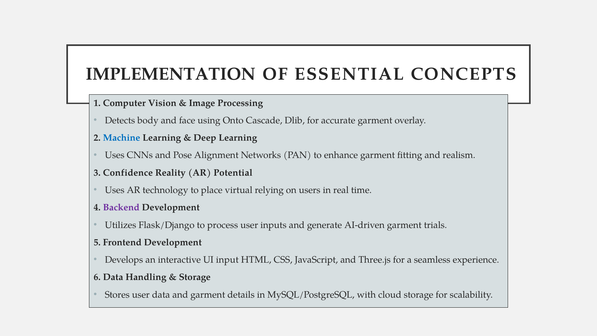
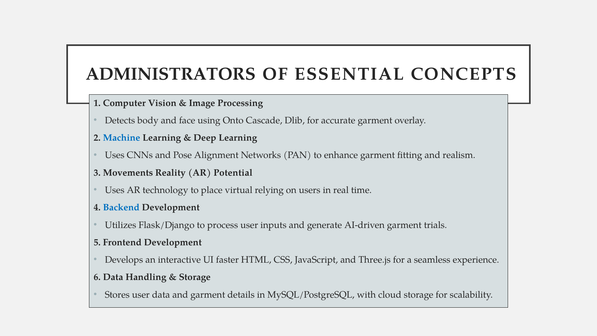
IMPLEMENTATION: IMPLEMENTATION -> ADMINISTRATORS
Confidence: Confidence -> Movements
Backend colour: purple -> blue
input: input -> faster
